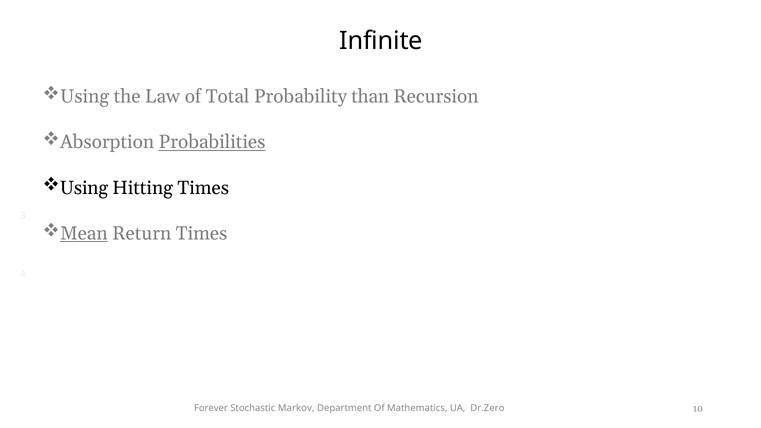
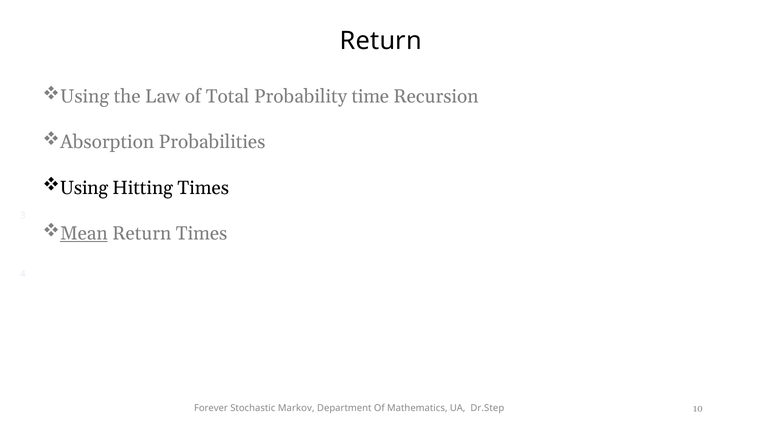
Infinite at (381, 41): Infinite -> Return
than: than -> time
Probabilities underline: present -> none
Dr.Zero: Dr.Zero -> Dr.Step
